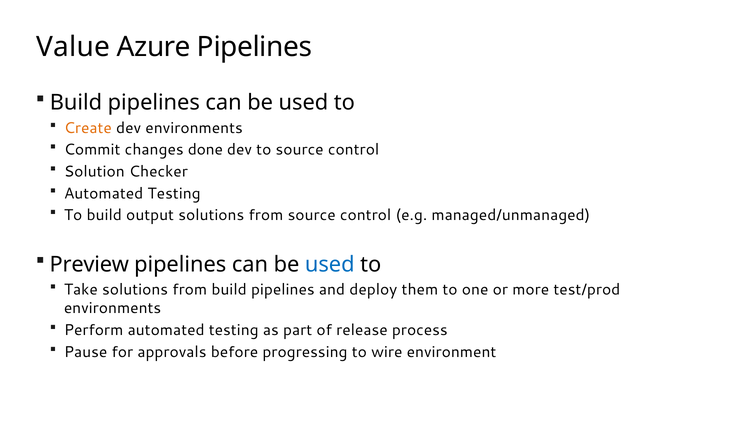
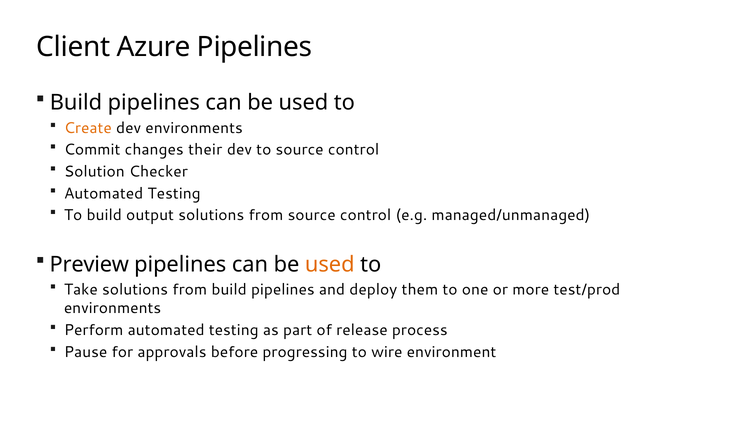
Value: Value -> Client
done: done -> their
used at (330, 264) colour: blue -> orange
